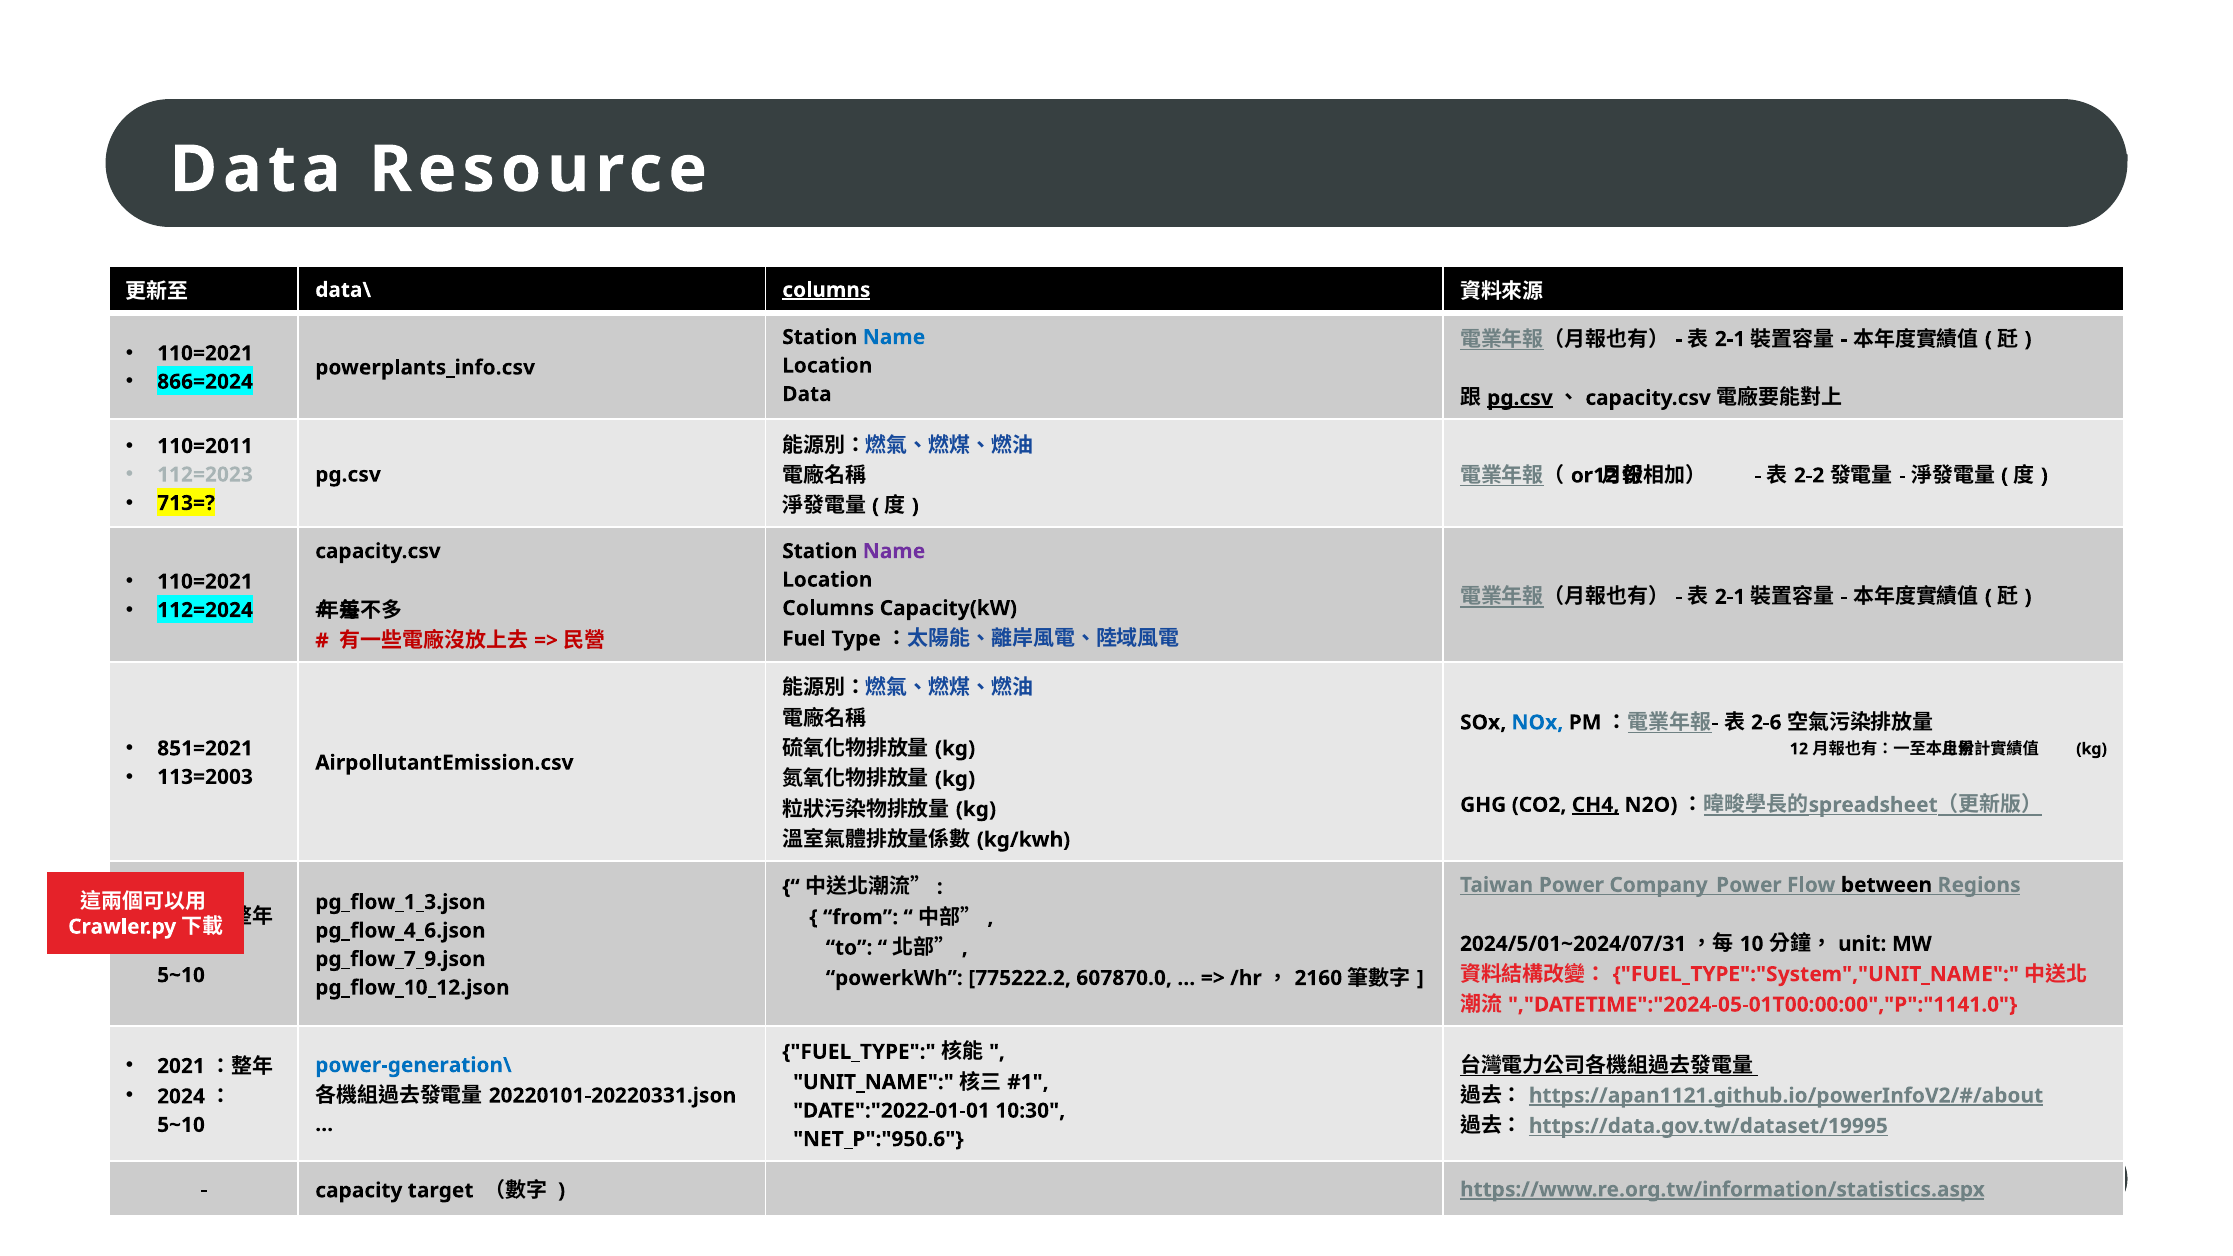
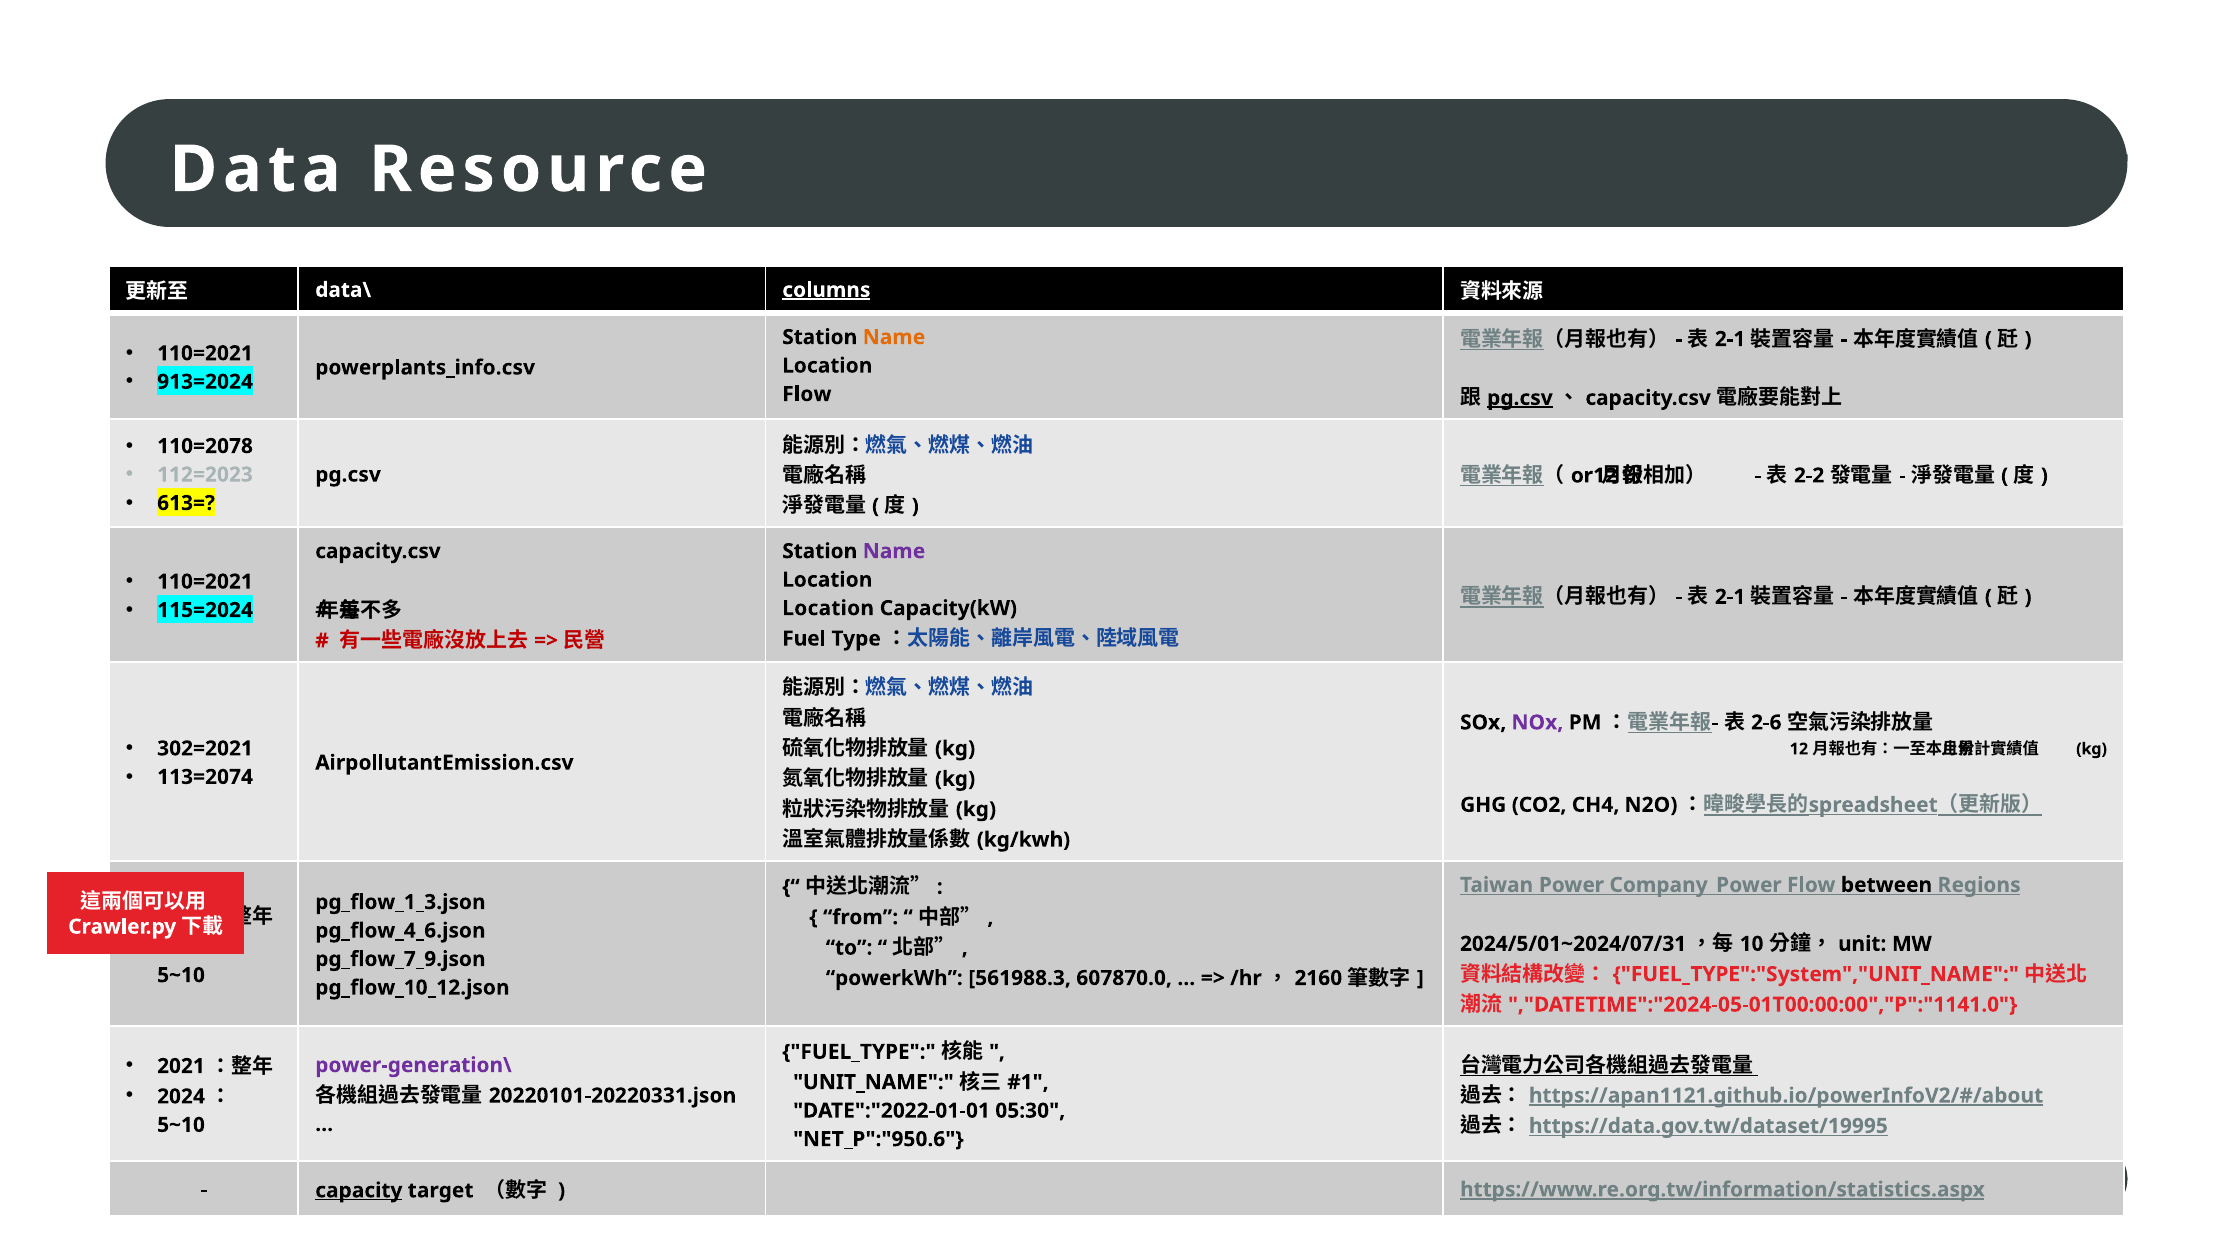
Name at (894, 337) colour: blue -> orange
866=2024: 866=2024 -> 913=2024
Data at (807, 394): Data -> Flow
110=2011: 110=2011 -> 110=2078
713=: 713= -> 613=
112=2024: 112=2024 -> 115=2024
Columns at (828, 608): Columns -> Location
NOx colour: blue -> purple
851=2021: 851=2021 -> 302=2021
113=2003: 113=2003 -> 113=2074
CH4 underline: present -> none
775222.2: 775222.2 -> 561988.3
power-generation\ colour: blue -> purple
10:30: 10:30 -> 05:30
capacity underline: none -> present
